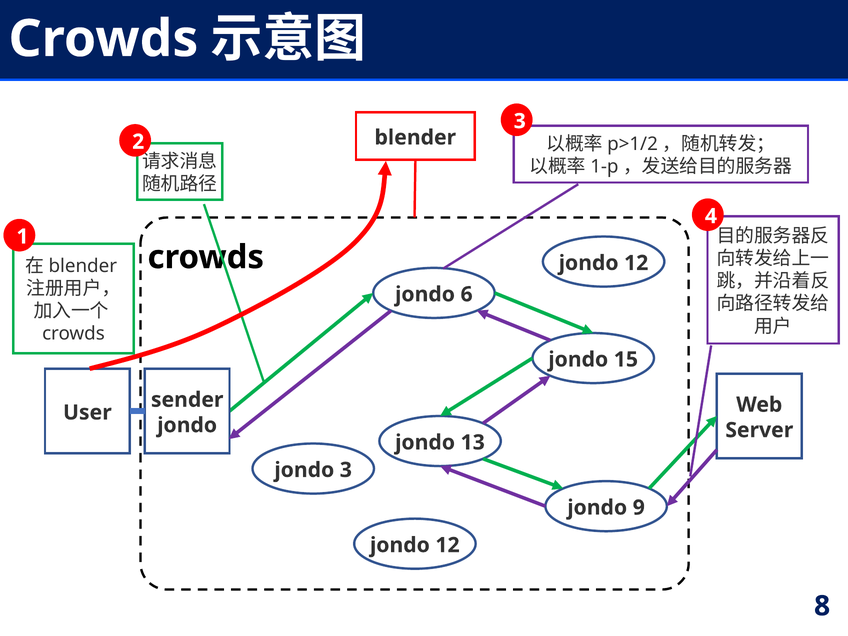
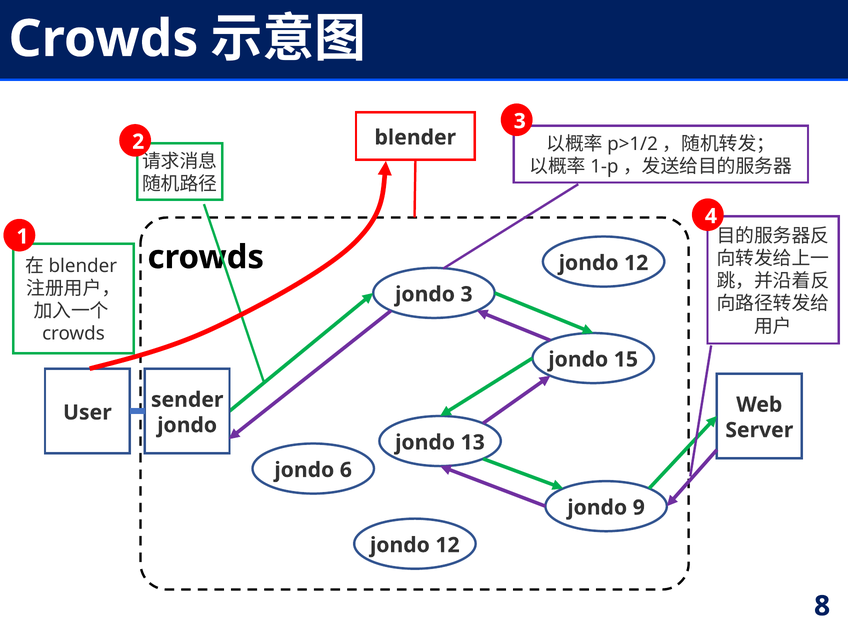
jondo 6: 6 -> 3
jondo 3: 3 -> 6
